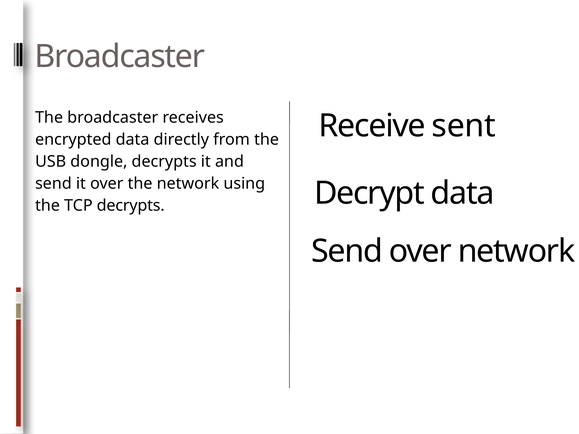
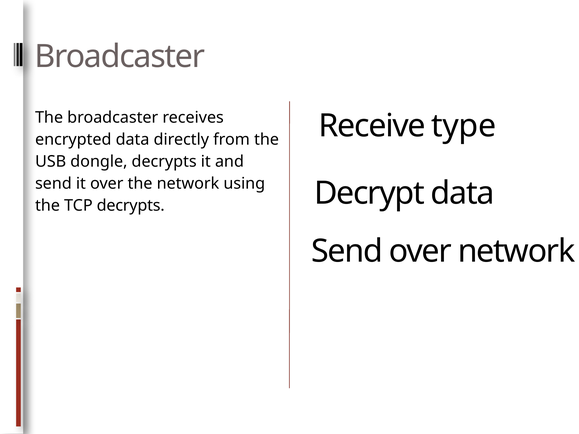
sent: sent -> type
